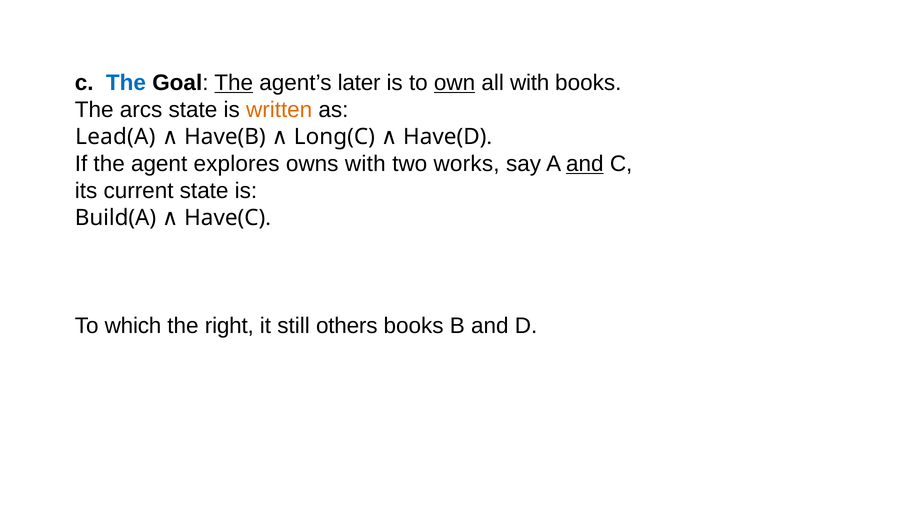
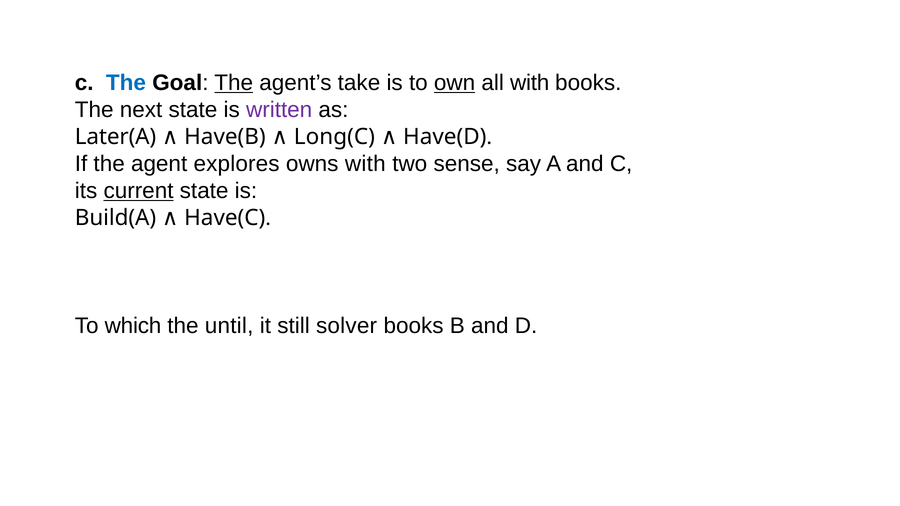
later: later -> take
arcs: arcs -> next
written colour: orange -> purple
Lead(A: Lead(A -> Later(A
works: works -> sense
and at (585, 164) underline: present -> none
current underline: none -> present
right: right -> until
others: others -> solver
